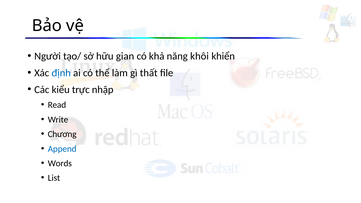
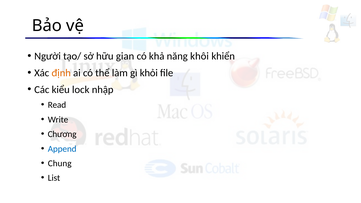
định colour: blue -> orange
thất: thất -> khỏi
trực: trực -> lock
Words: Words -> Chung
